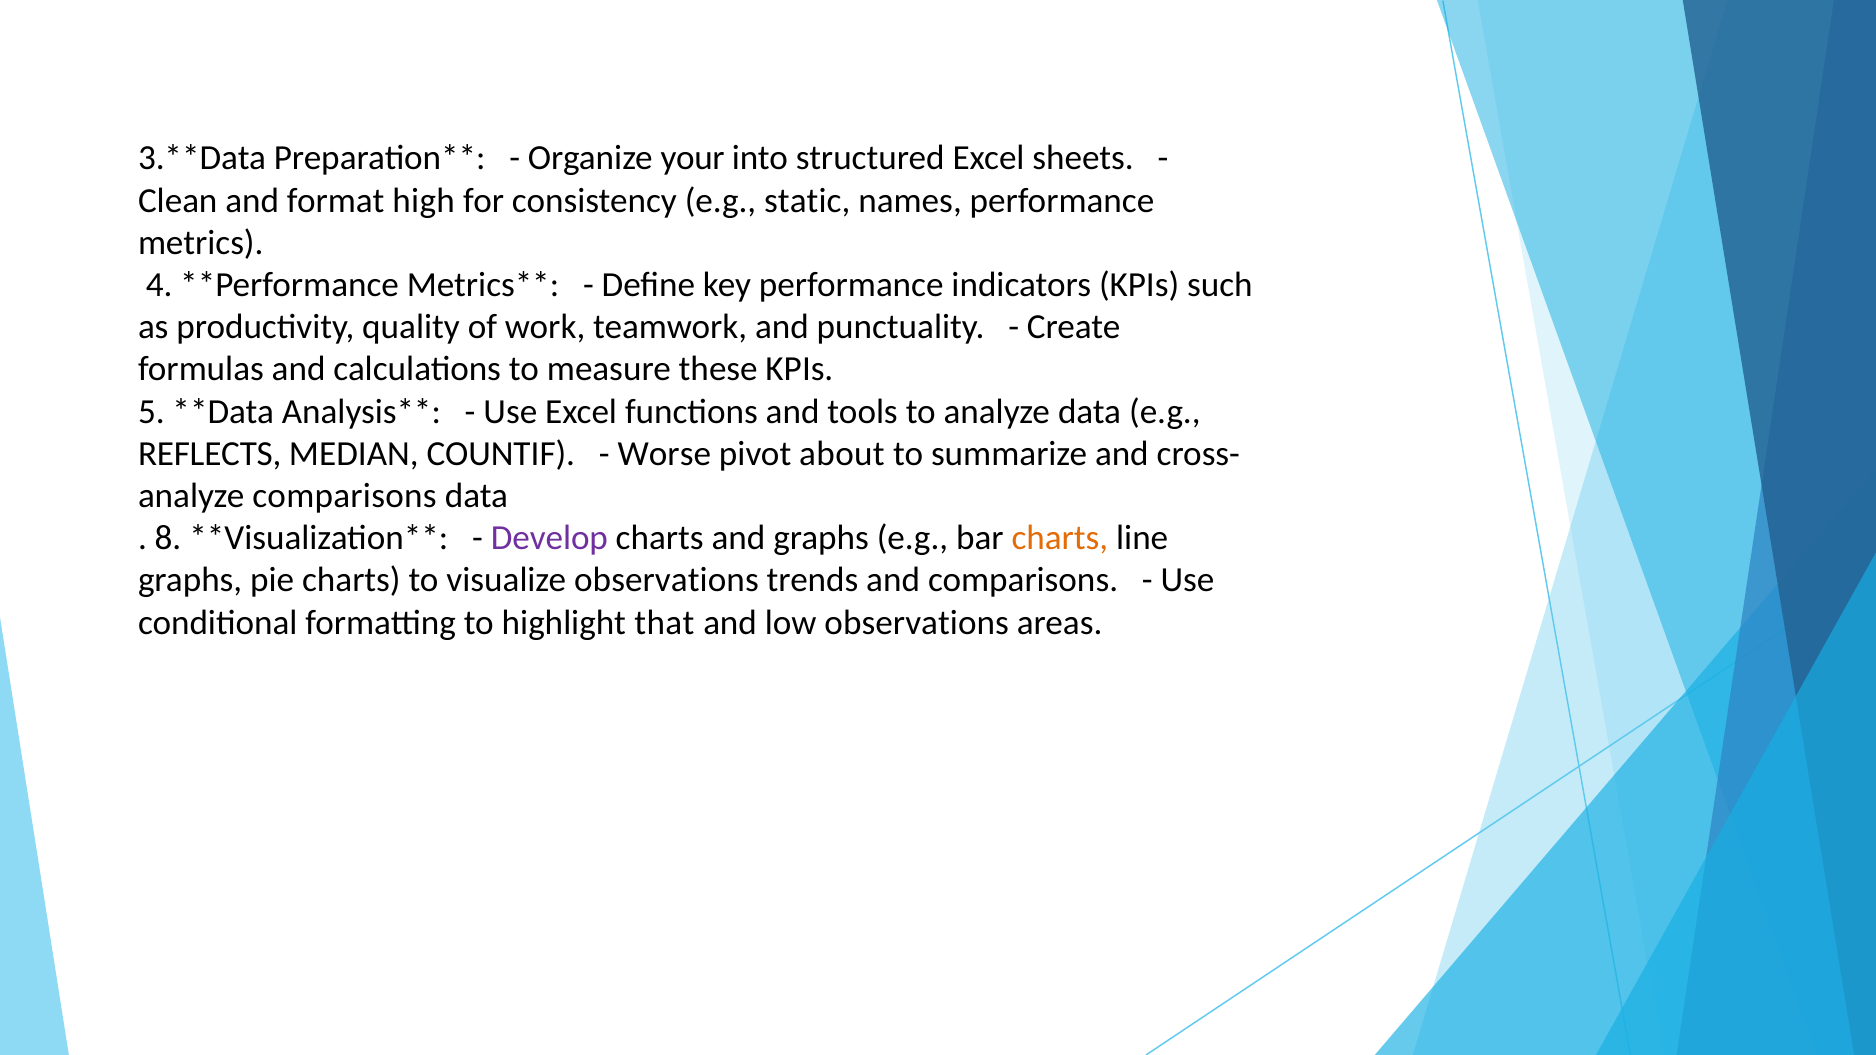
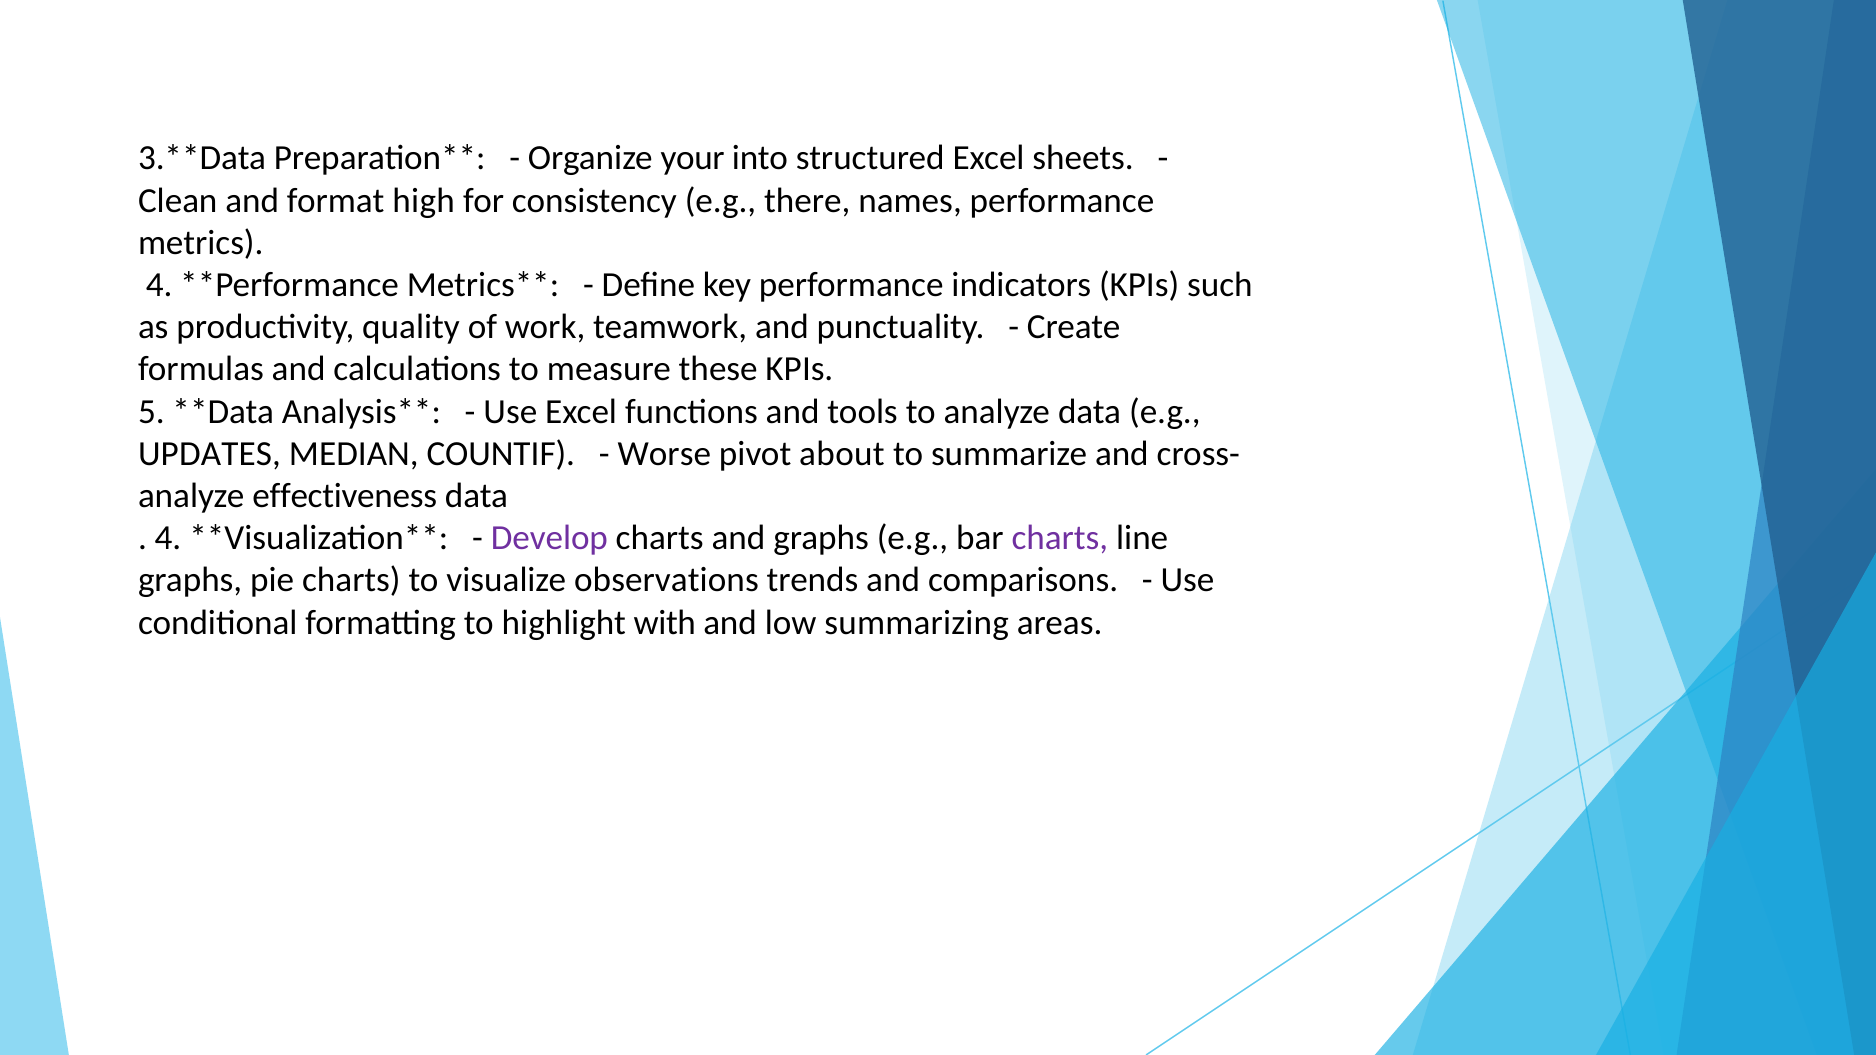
static: static -> there
REFLECTS: REFLECTS -> UPDATES
analyze comparisons: comparisons -> effectiveness
8 at (168, 538): 8 -> 4
charts at (1060, 538) colour: orange -> purple
that: that -> with
low observations: observations -> summarizing
